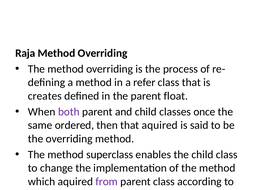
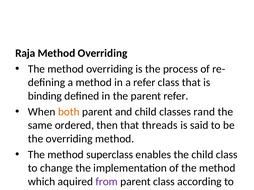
creates: creates -> binding
parent float: float -> refer
both colour: purple -> orange
once: once -> rand
that aquired: aquired -> threads
